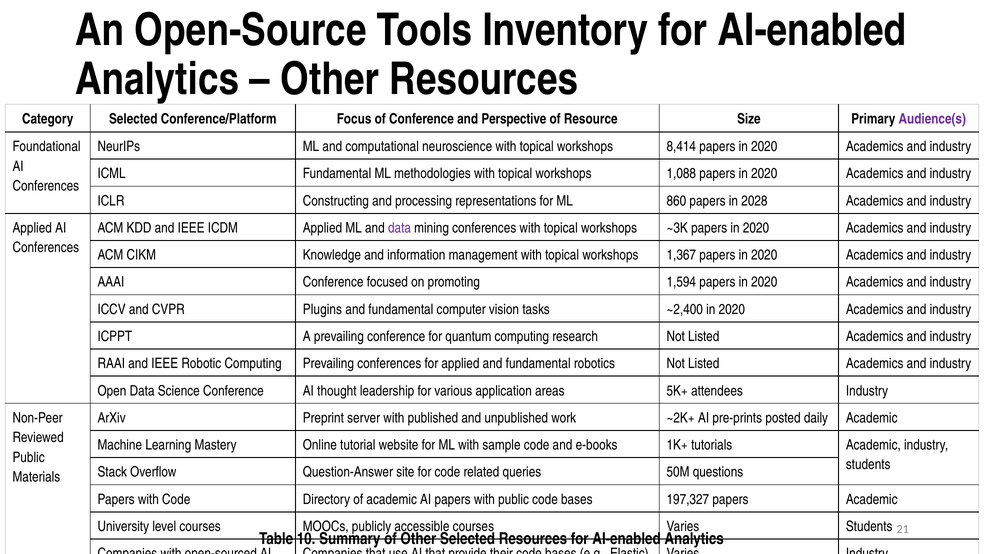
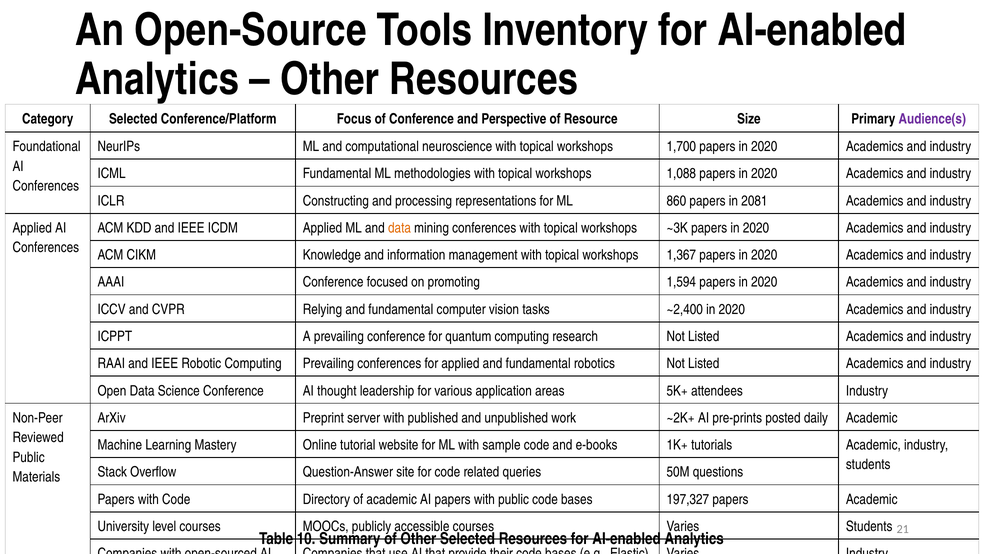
8,414: 8,414 -> 1,700
2028: 2028 -> 2081
data at (400, 228) colour: purple -> orange
Plugins: Plugins -> Relying
